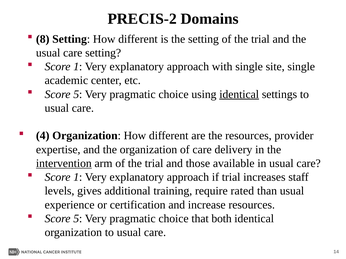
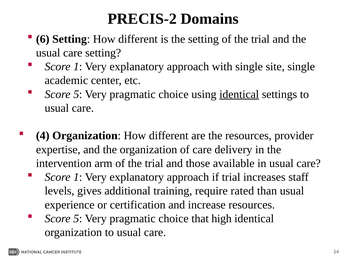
8: 8 -> 6
intervention underline: present -> none
both: both -> high
